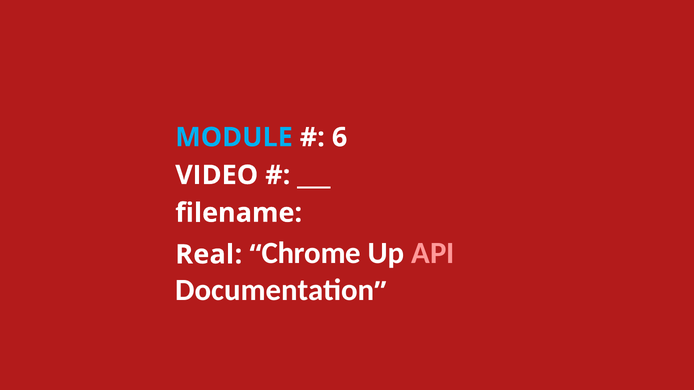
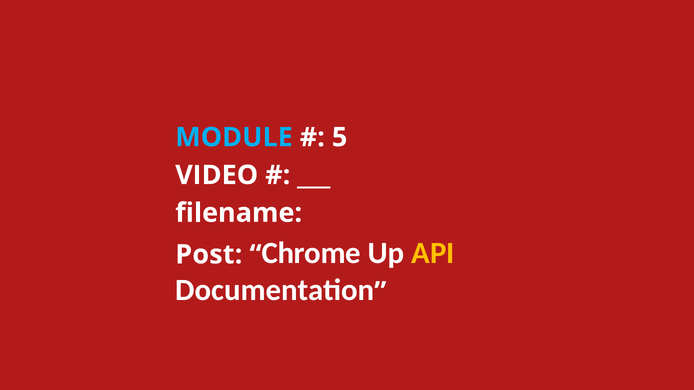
6: 6 -> 5
Real: Real -> Post
API colour: pink -> yellow
